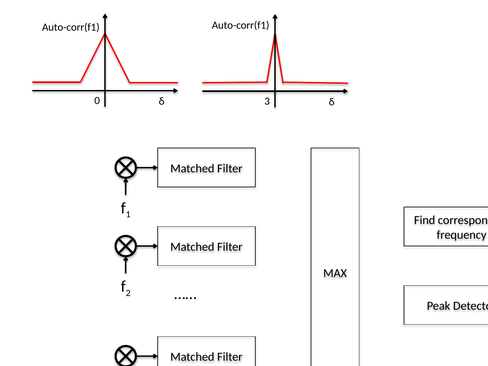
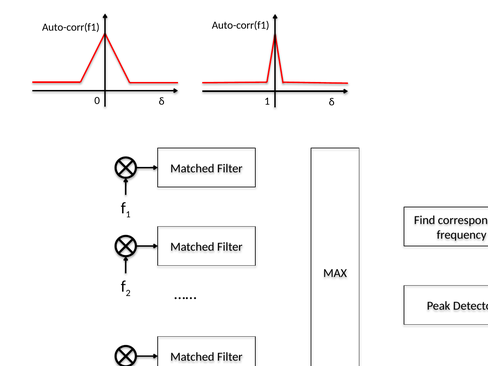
δ 3: 3 -> 1
